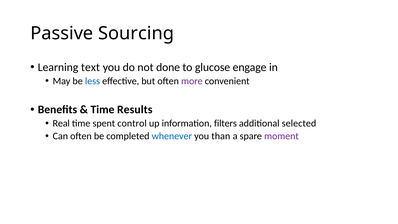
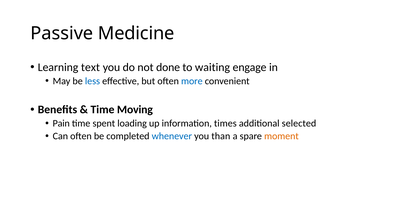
Sourcing: Sourcing -> Medicine
glucose: glucose -> waiting
more colour: purple -> blue
Results: Results -> Moving
Real: Real -> Pain
control: control -> loading
filters: filters -> times
moment colour: purple -> orange
